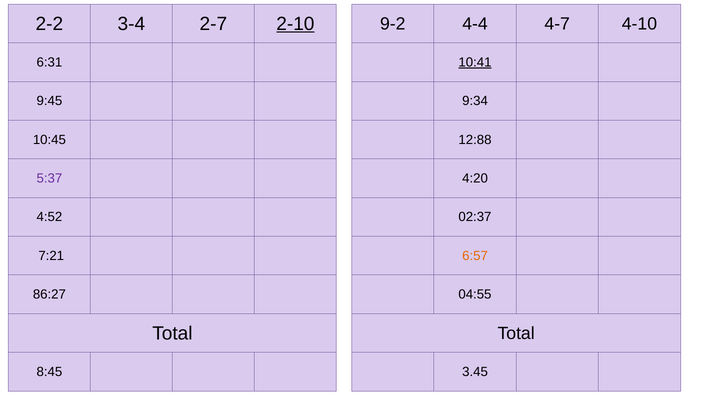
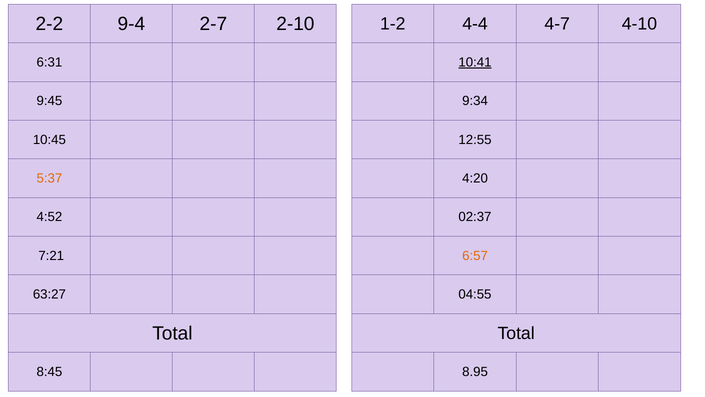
3-4: 3-4 -> 9-4
2-10 underline: present -> none
9-2: 9-2 -> 1-2
12:88: 12:88 -> 12:55
5:37 colour: purple -> orange
86:27: 86:27 -> 63:27
3.45: 3.45 -> 8.95
